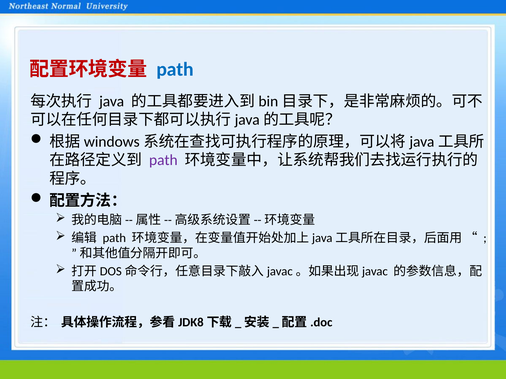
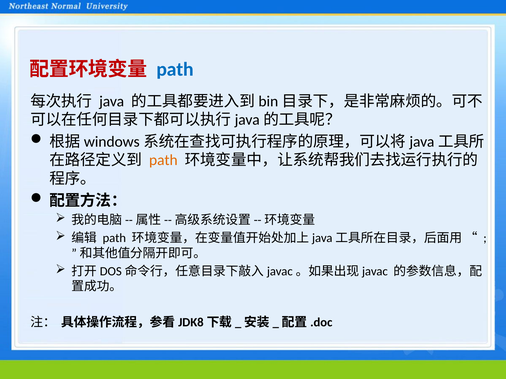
path at (163, 160) colour: purple -> orange
